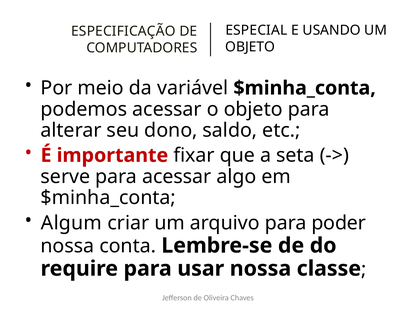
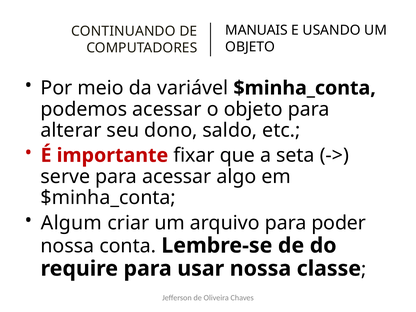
ESPECIAL: ESPECIAL -> MANUAIS
ESPECIFICAÇÃO: ESPECIFICAÇÃO -> CONTINUANDO
